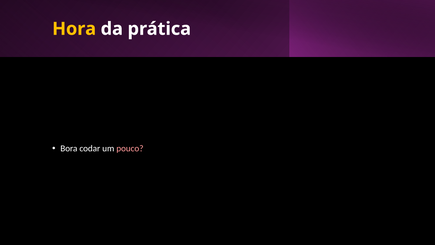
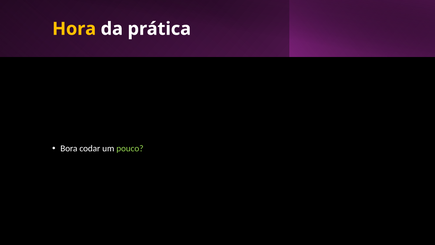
pouco colour: pink -> light green
